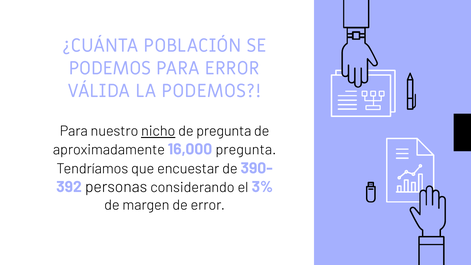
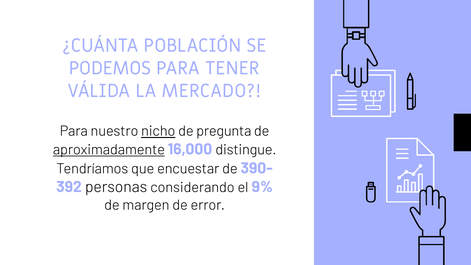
PARA ERROR: ERROR -> TENER
LA PODEMOS: PODEMOS -> MERCADO
aproximadamente underline: none -> present
16,000 pregunta: pregunta -> distingue
3%: 3% -> 9%
